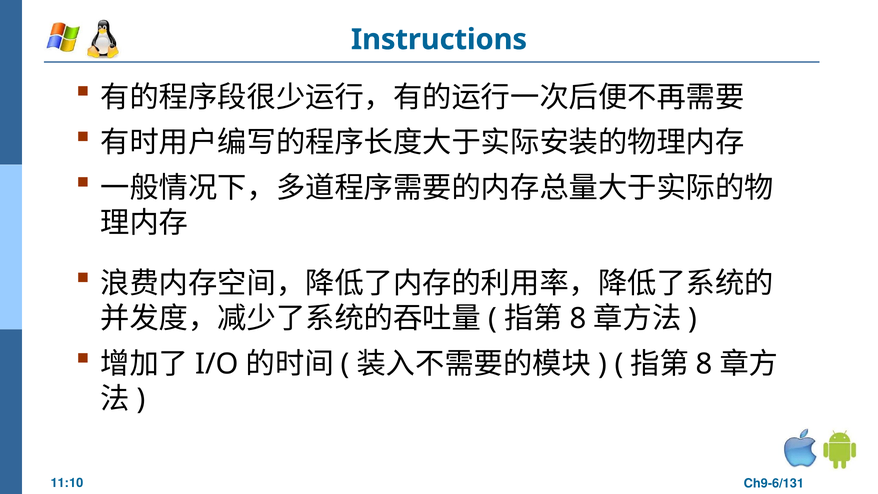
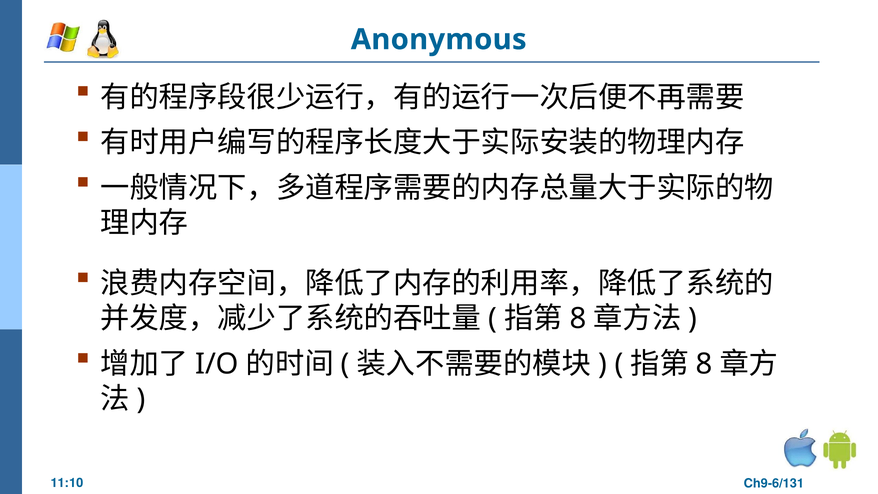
Instructions: Instructions -> Anonymous
